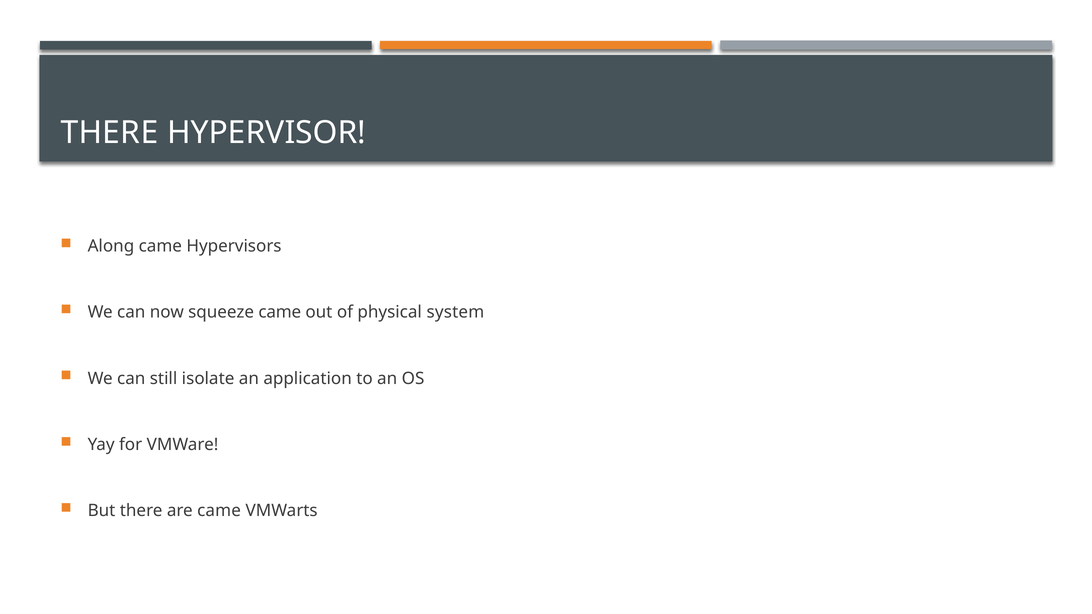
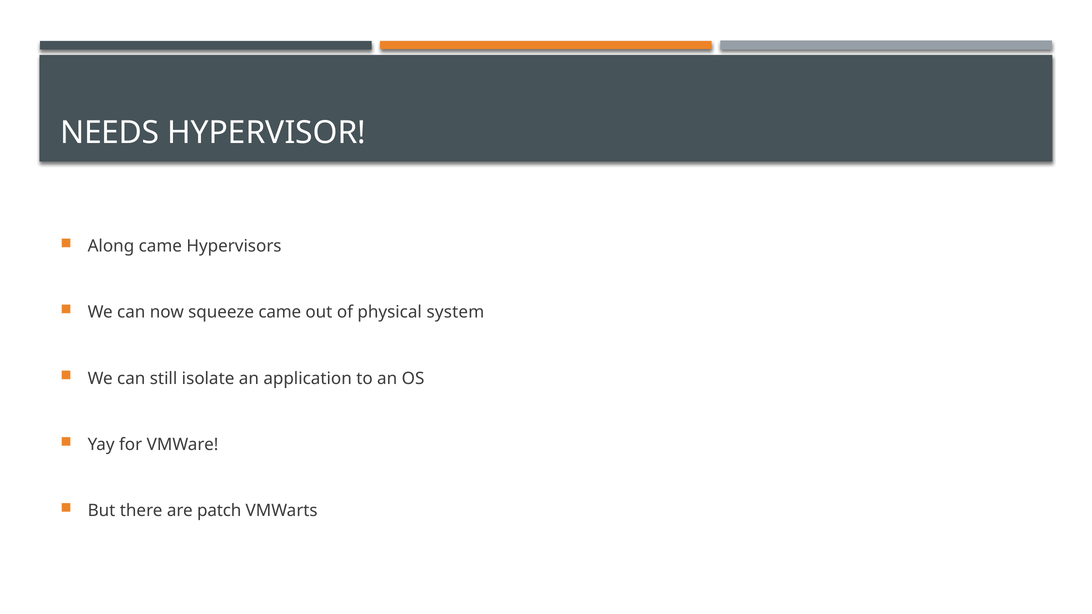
THERE at (109, 133): THERE -> NEEDS
are came: came -> patch
